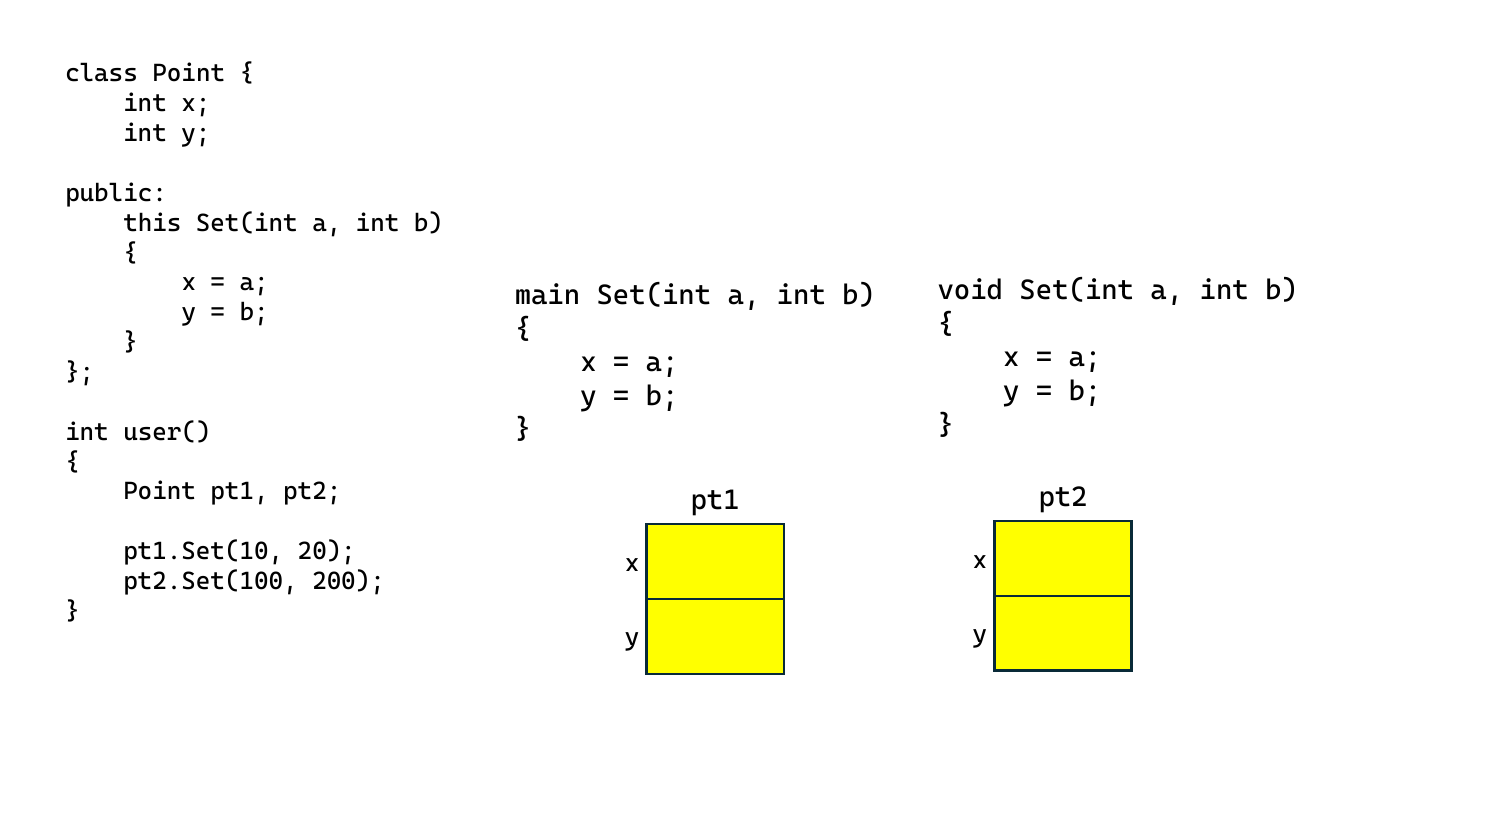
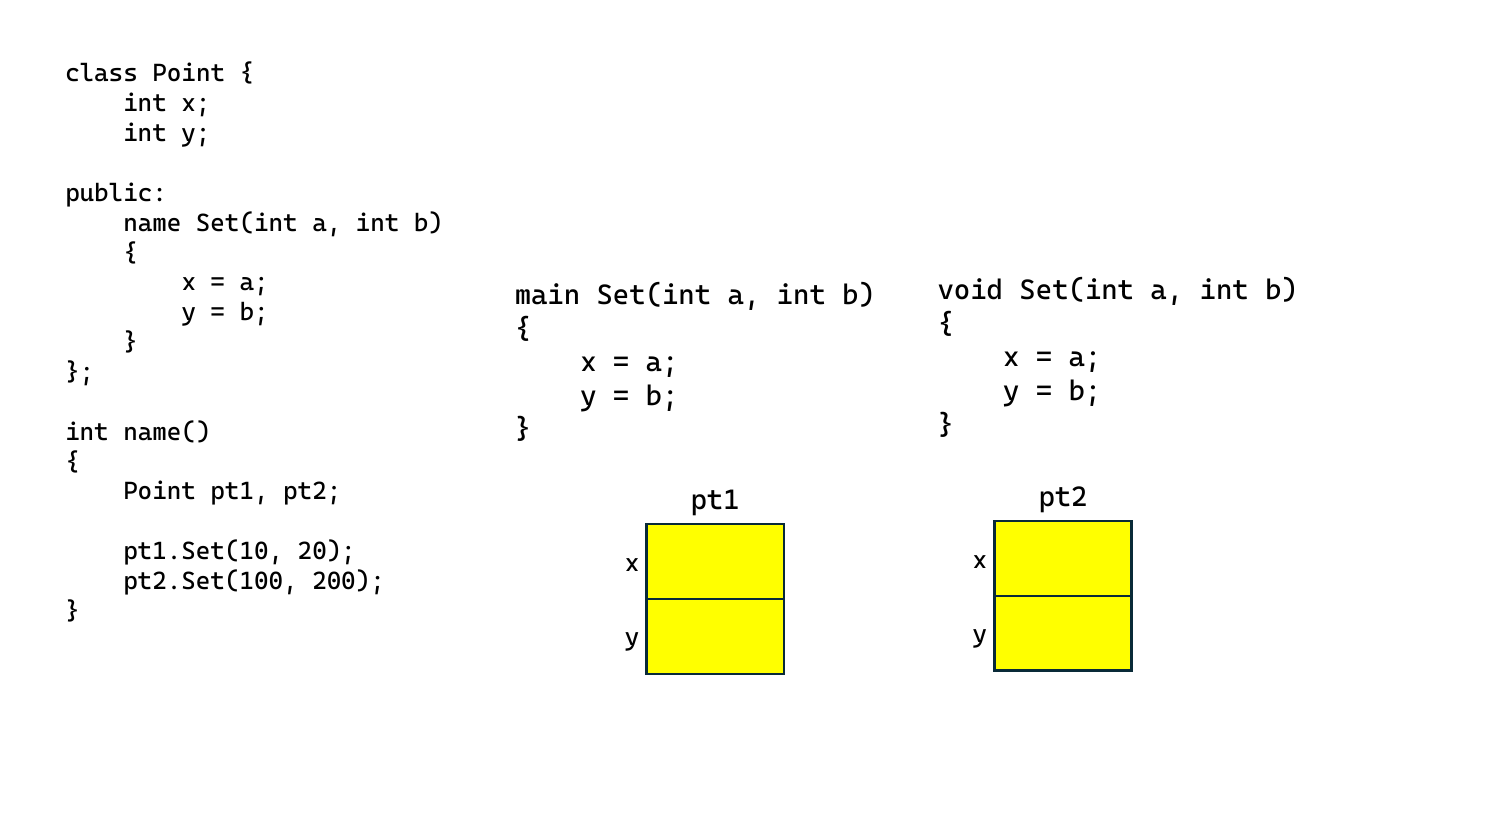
this: this -> name
user(: user( -> name(
